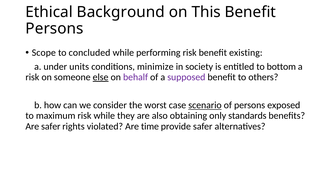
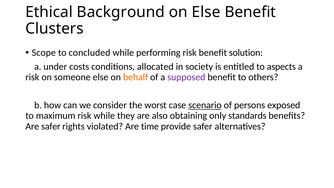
on This: This -> Else
Persons at (54, 29): Persons -> Clusters
existing: existing -> solution
units: units -> costs
minimize: minimize -> allocated
bottom: bottom -> aspects
else at (101, 77) underline: present -> none
behalf colour: purple -> orange
